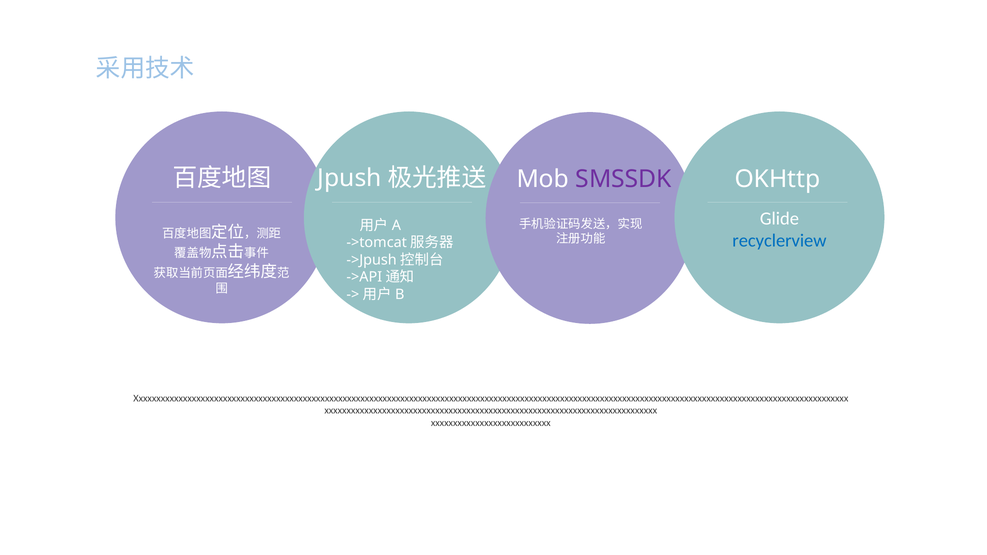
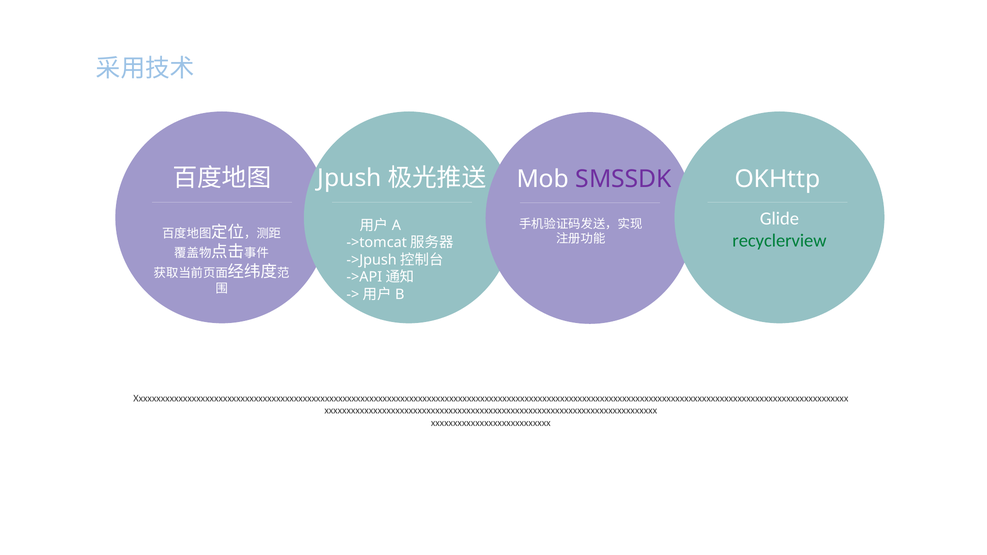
recyclerview colour: blue -> green
